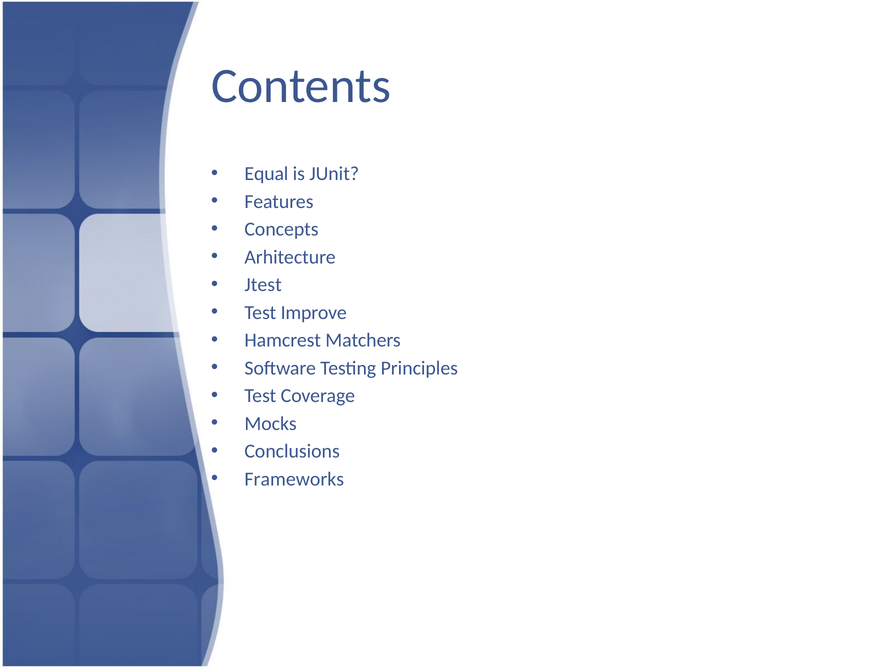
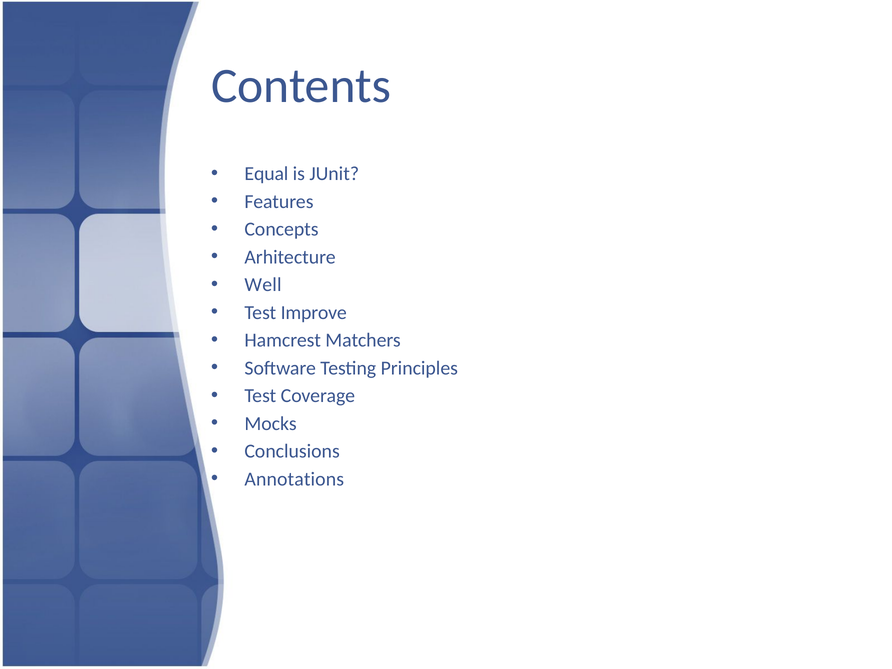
Jtest: Jtest -> Well
Frameworks: Frameworks -> Annotations
